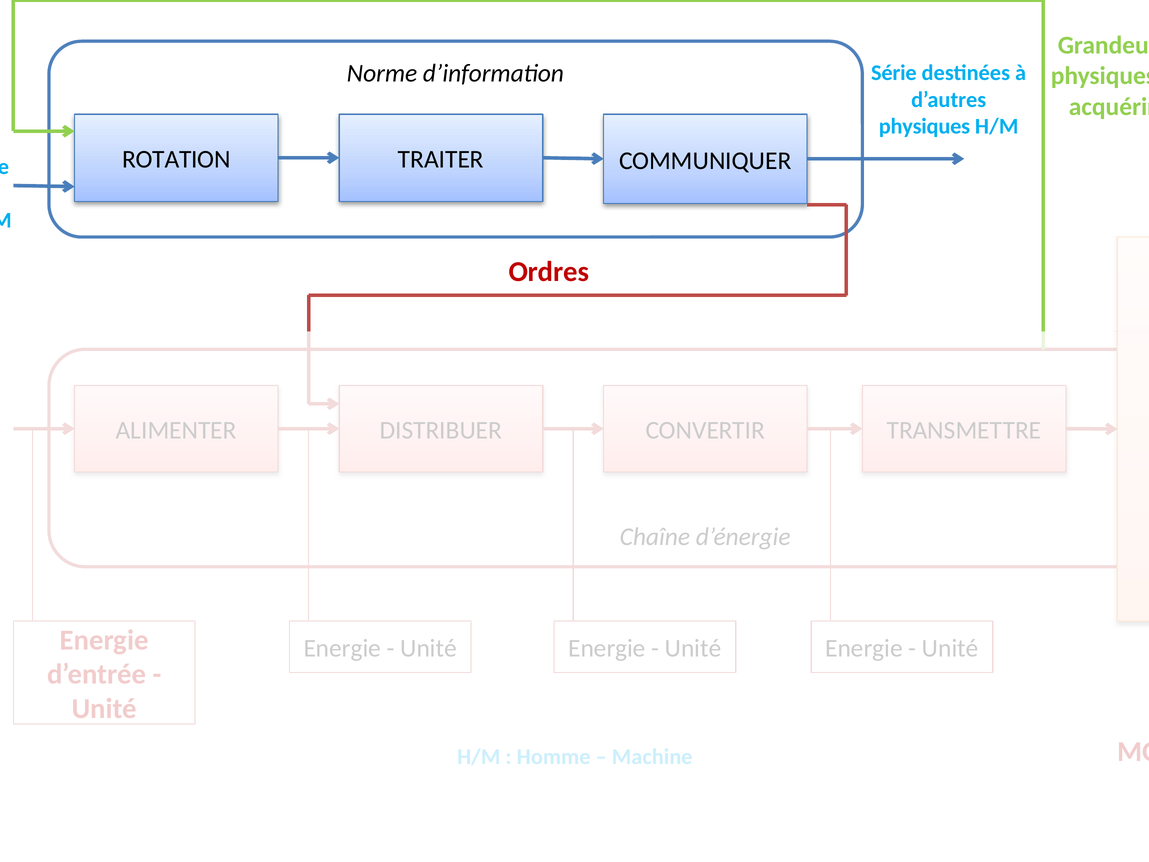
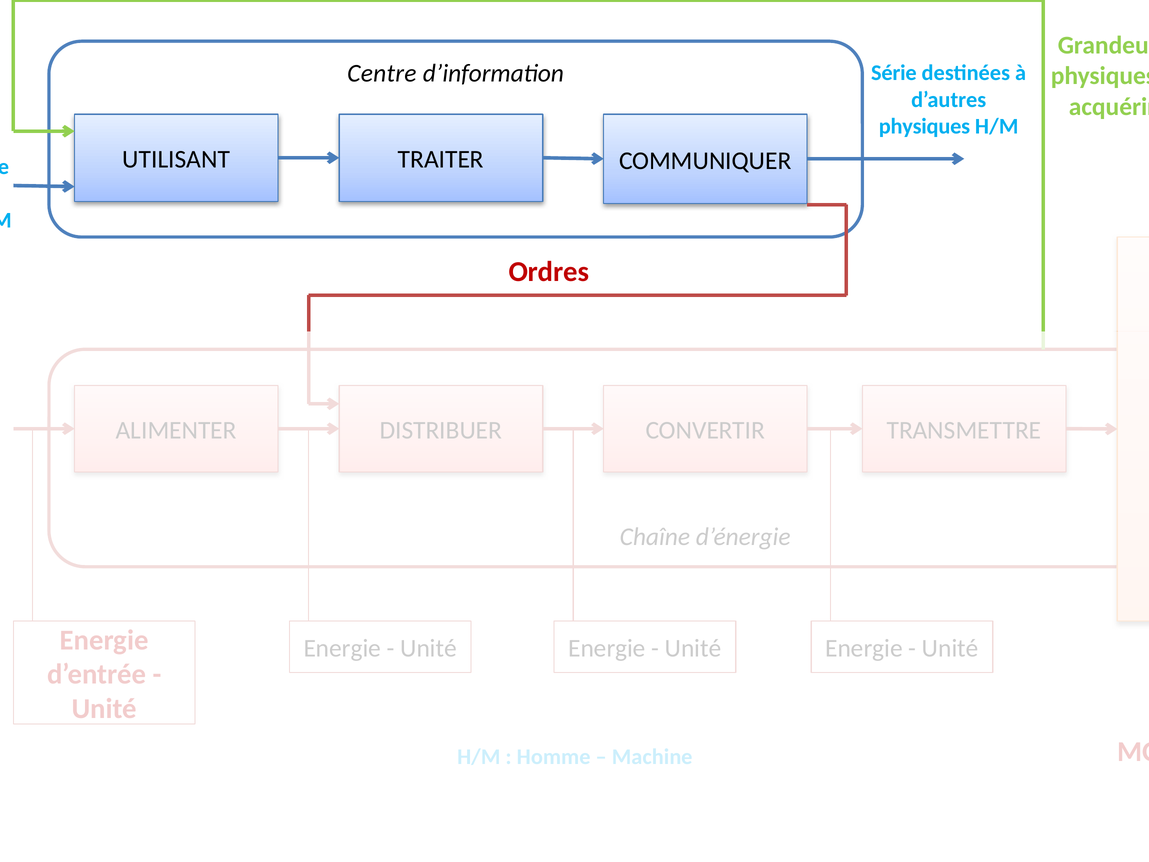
Norme: Norme -> Centre
ROTATION: ROTATION -> UTILISANT
